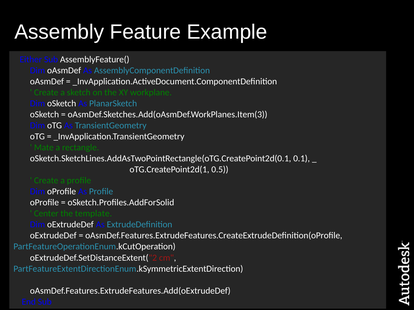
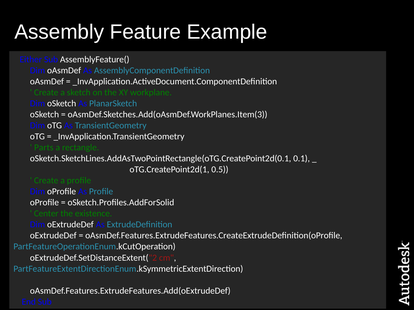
Mate: Mate -> Parts
template: template -> existence
